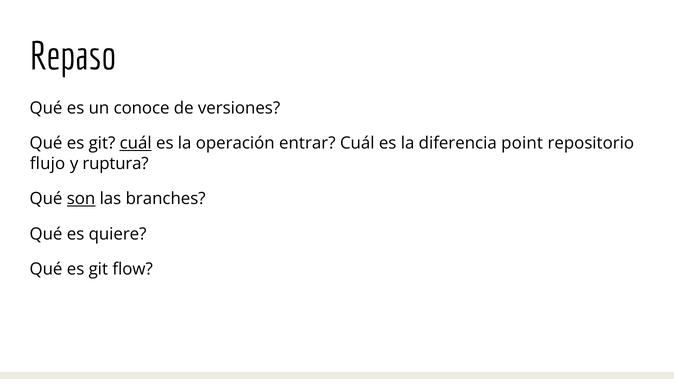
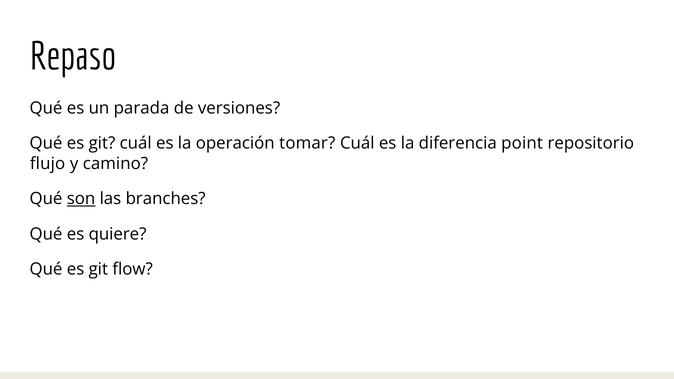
conoce: conoce -> parada
cuál at (136, 143) underline: present -> none
entrar: entrar -> tomar
ruptura: ruptura -> camino
